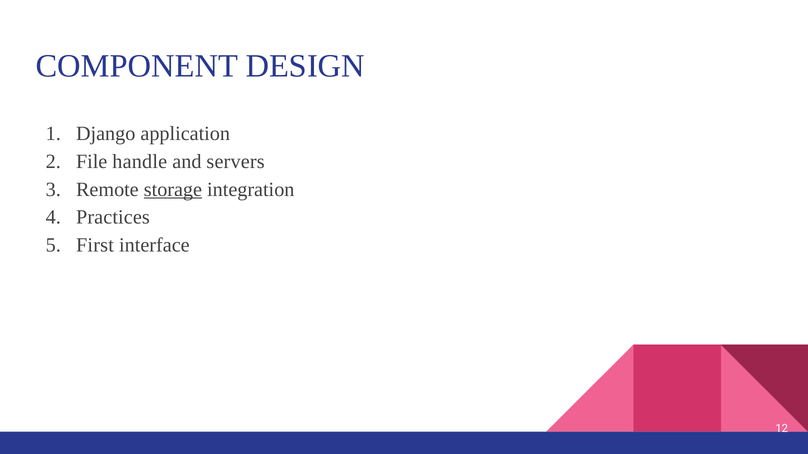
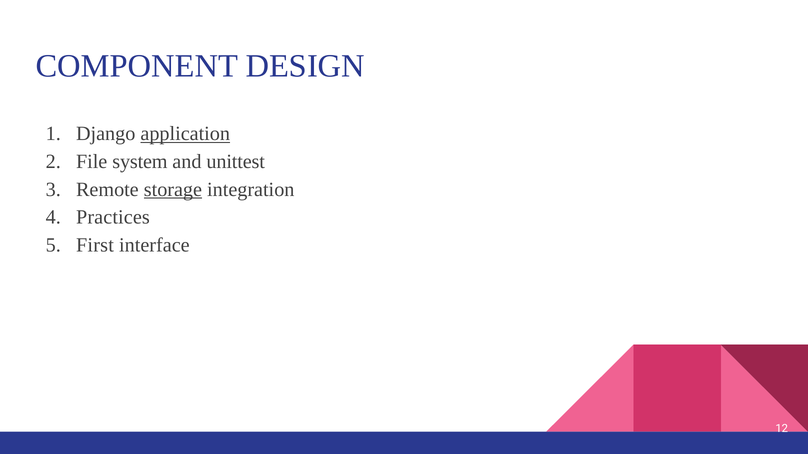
application underline: none -> present
handle: handle -> system
servers: servers -> unittest
